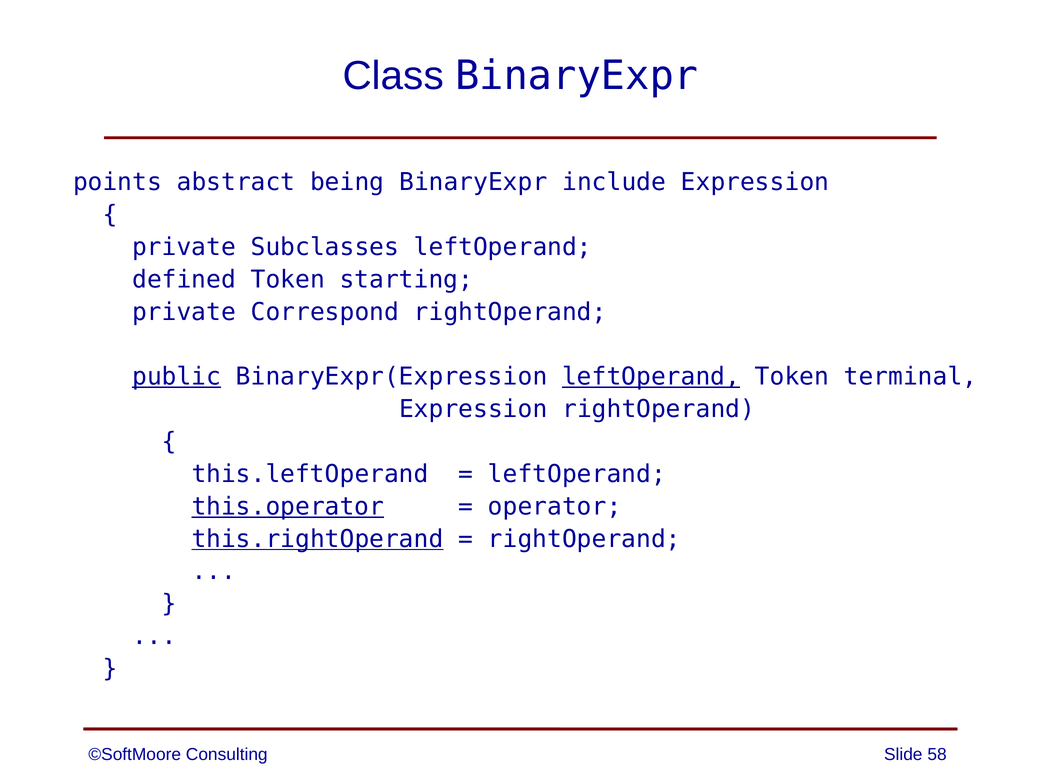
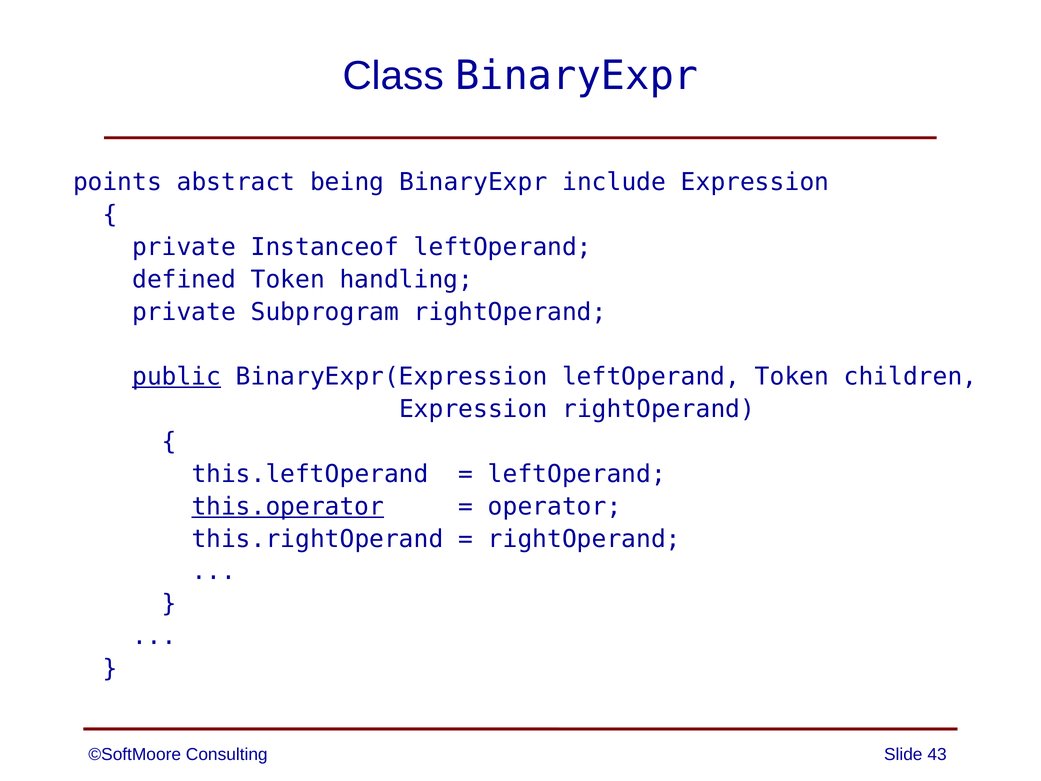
Subclasses: Subclasses -> Instanceof
starting: starting -> handling
Correspond: Correspond -> Subprogram
leftOperand at (651, 377) underline: present -> none
terminal: terminal -> children
this.rightOperand underline: present -> none
58: 58 -> 43
